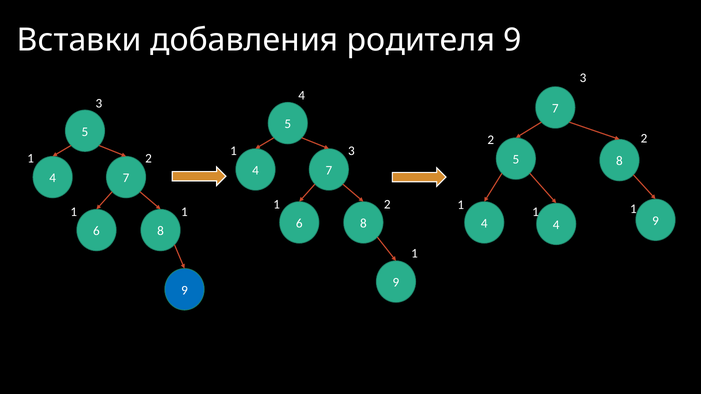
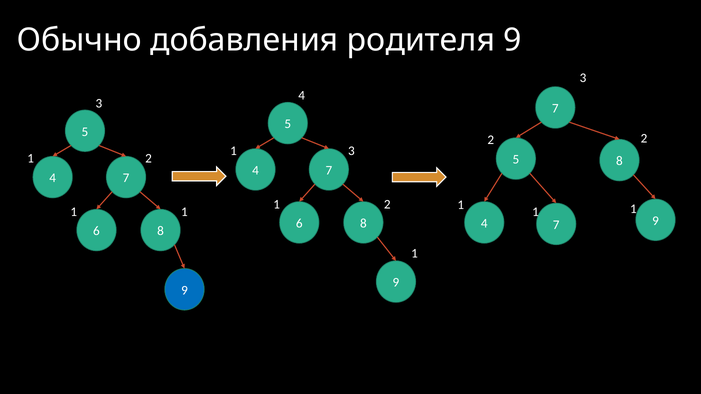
Вставки: Вставки -> Обычно
4 at (556, 225): 4 -> 7
